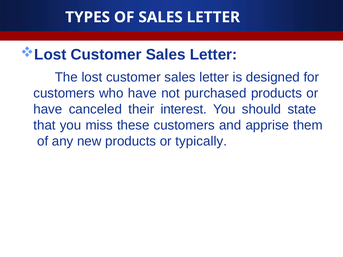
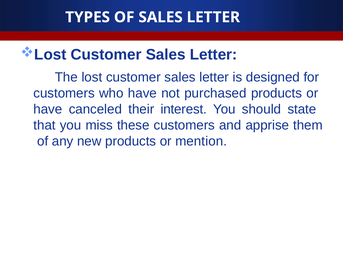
typically: typically -> mention
